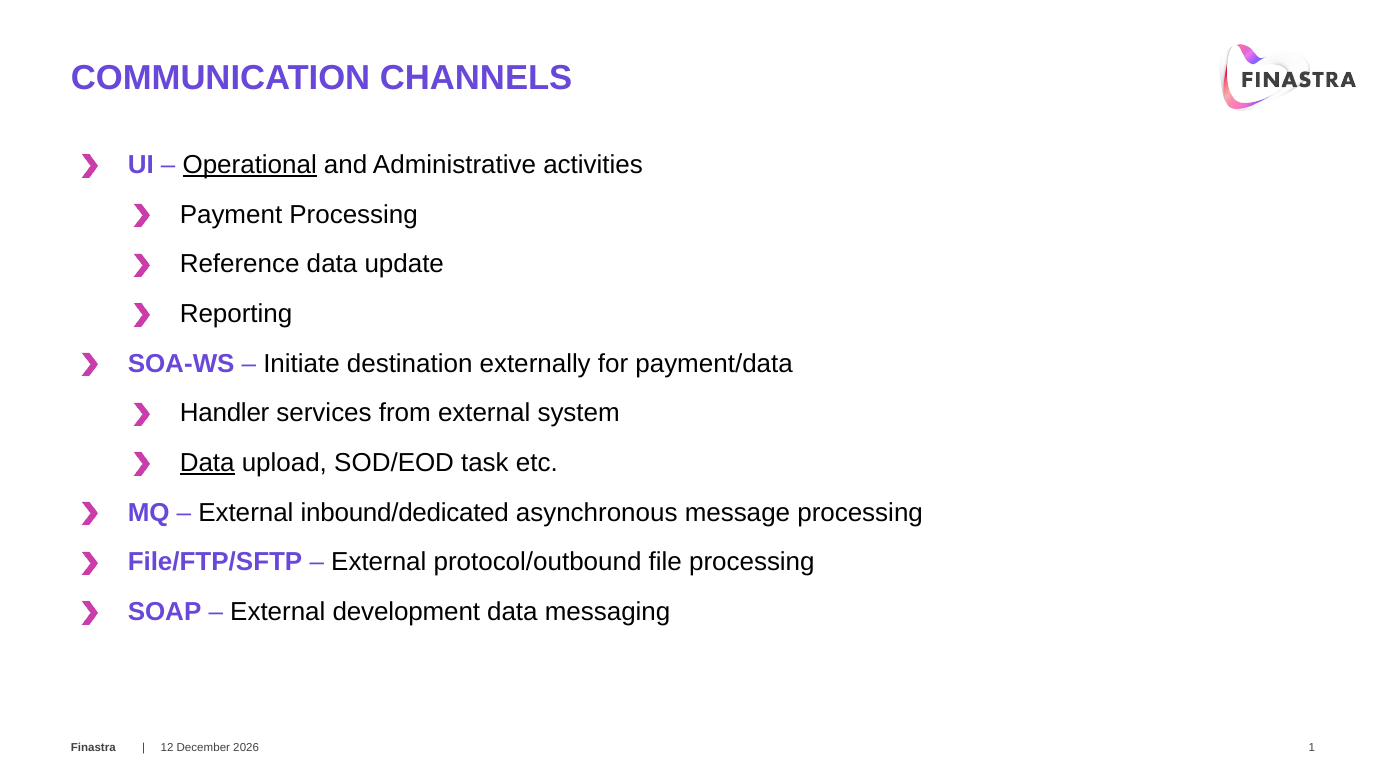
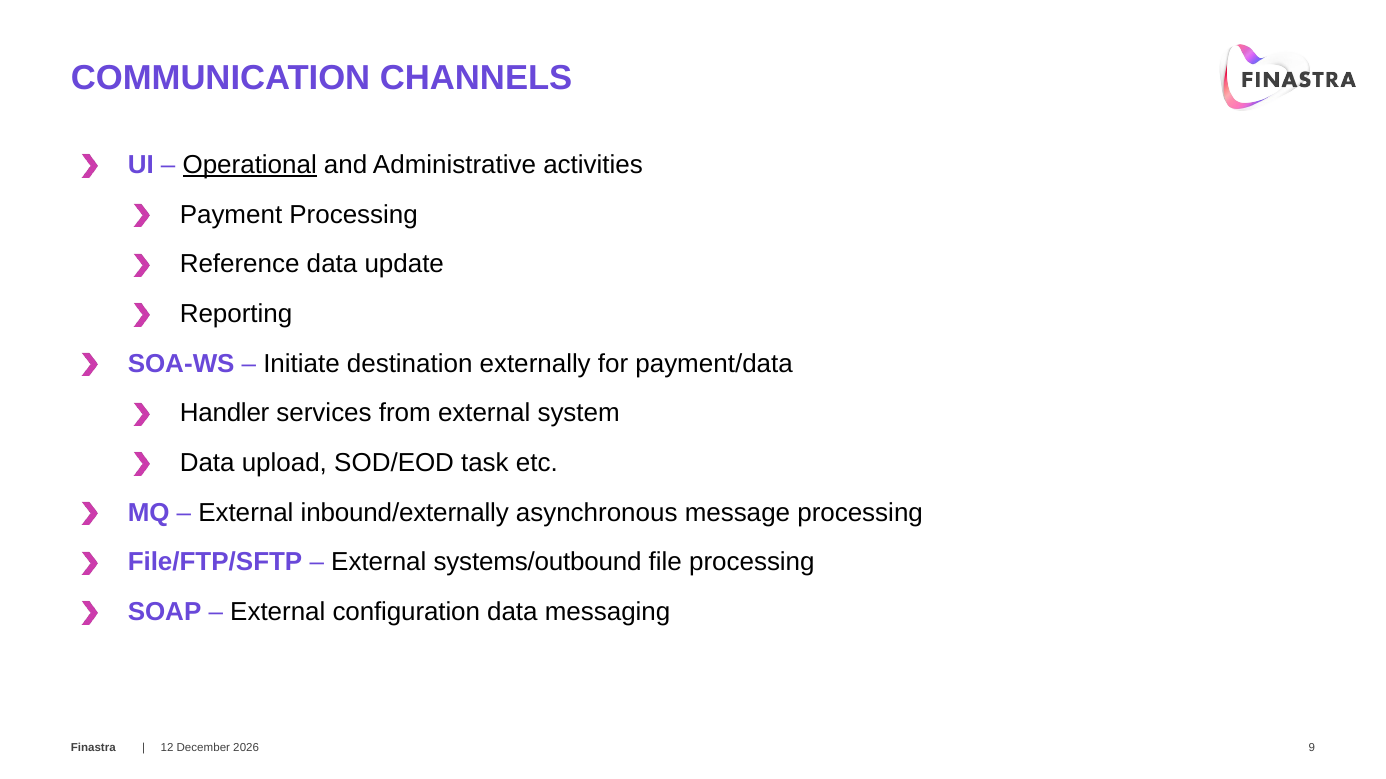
Data at (207, 463) underline: present -> none
inbound/dedicated: inbound/dedicated -> inbound/externally
protocol/outbound: protocol/outbound -> systems/outbound
development: development -> configuration
1: 1 -> 9
